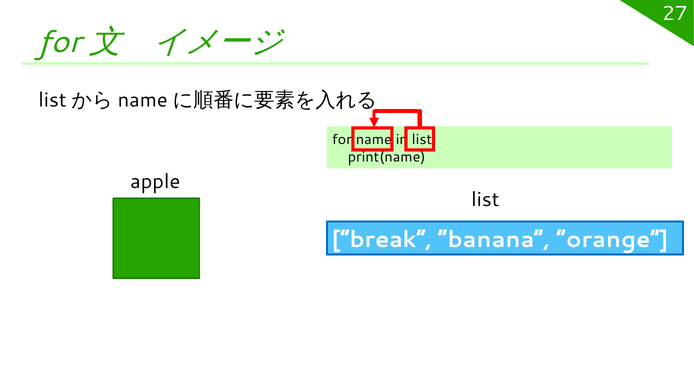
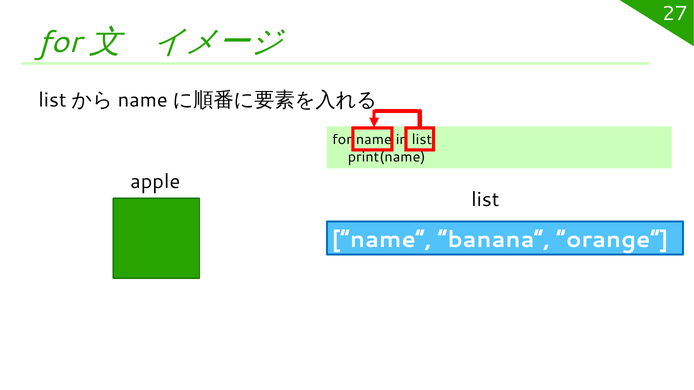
break at (382, 240): break -> name
